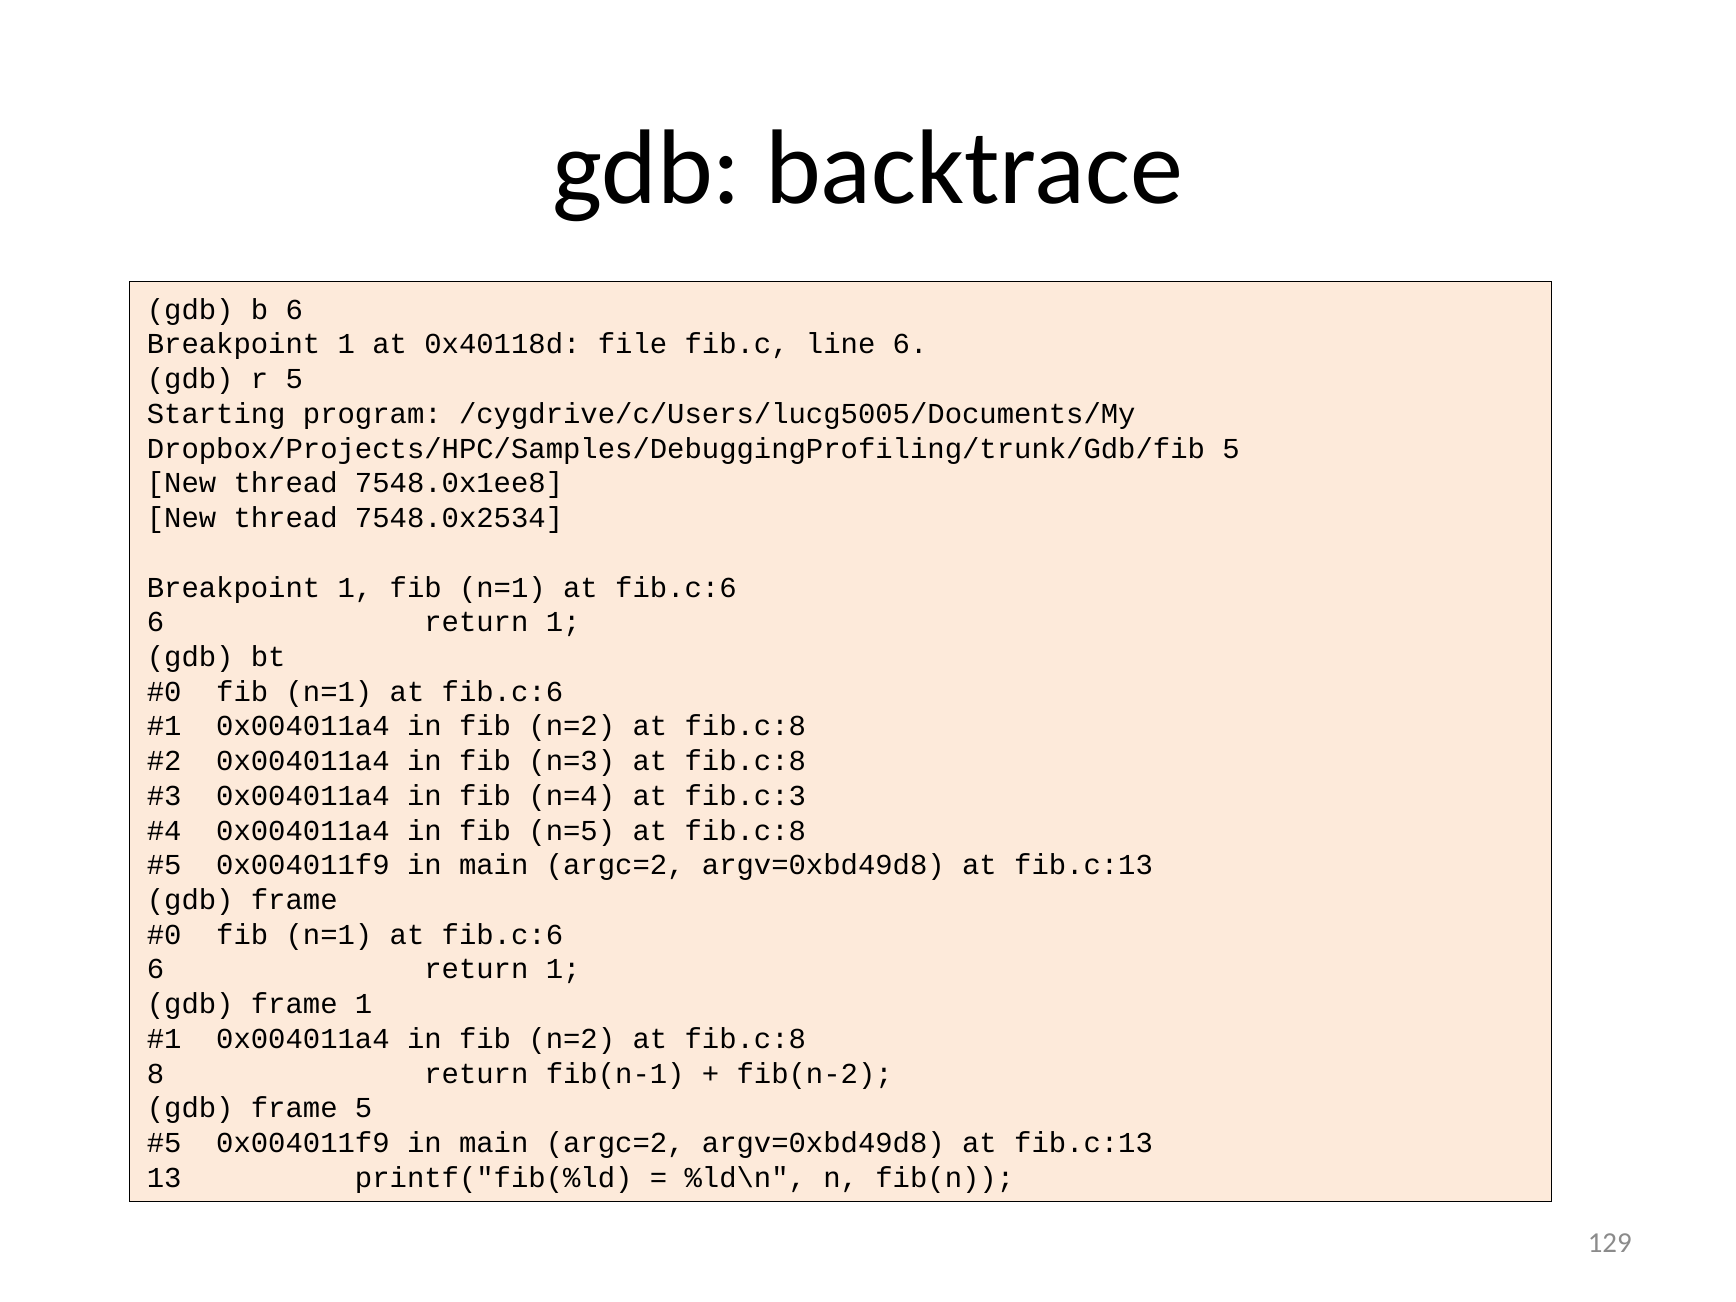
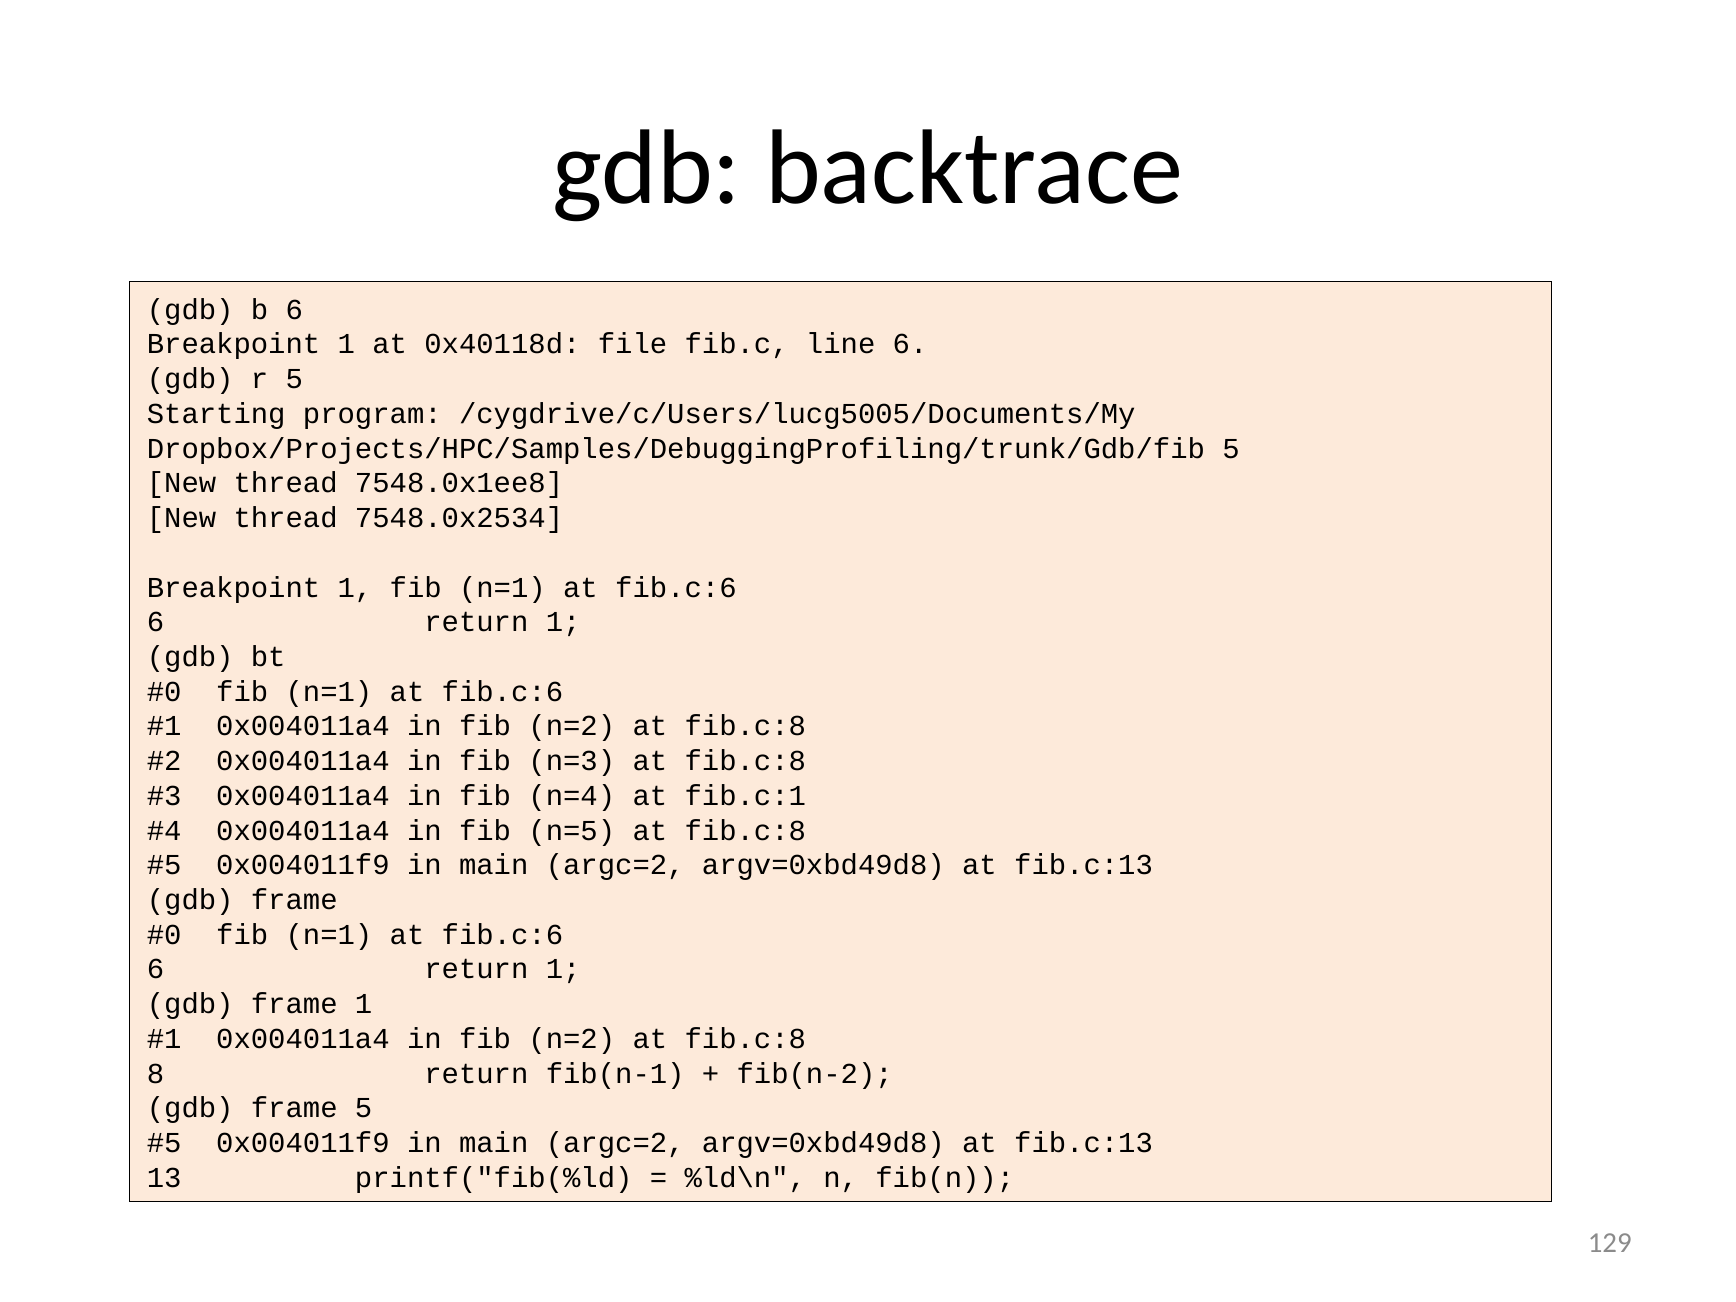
fib.c:3: fib.c:3 -> fib.c:1
